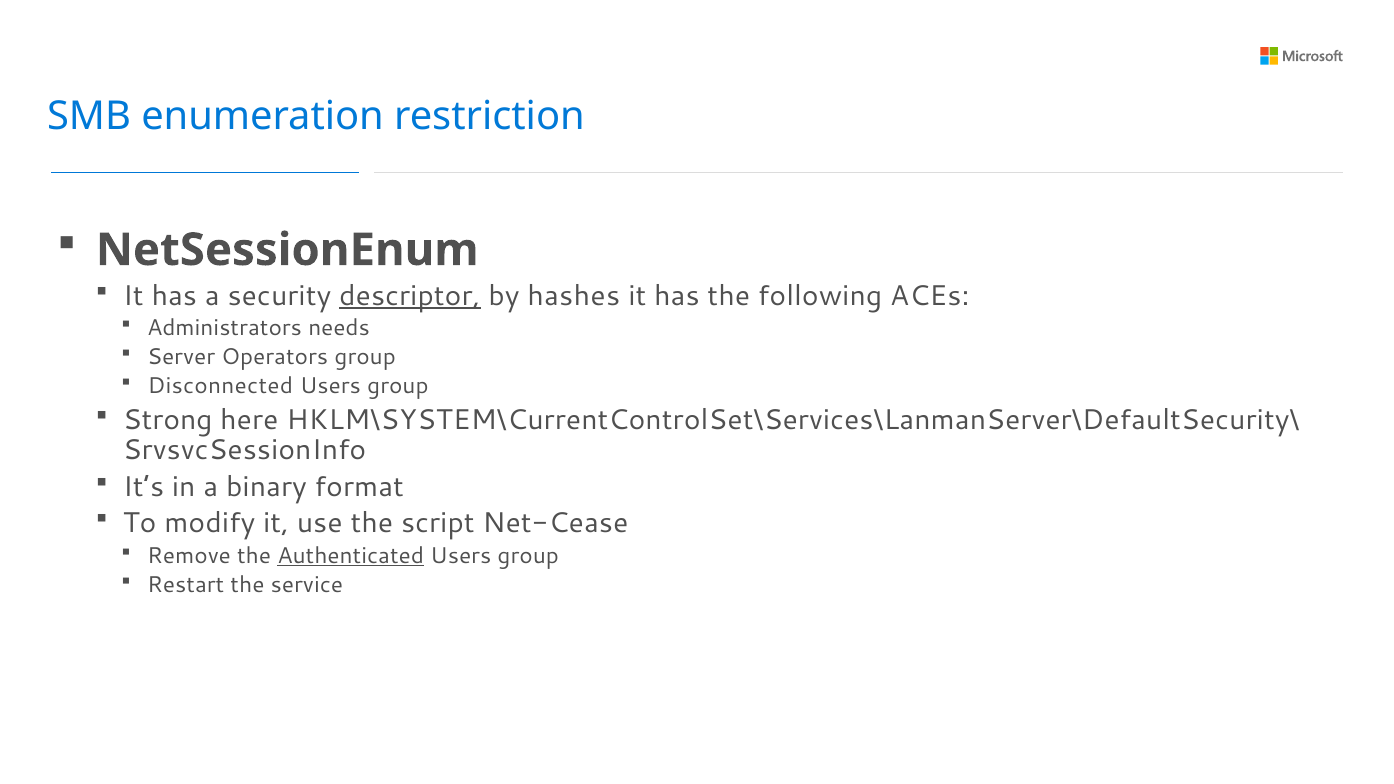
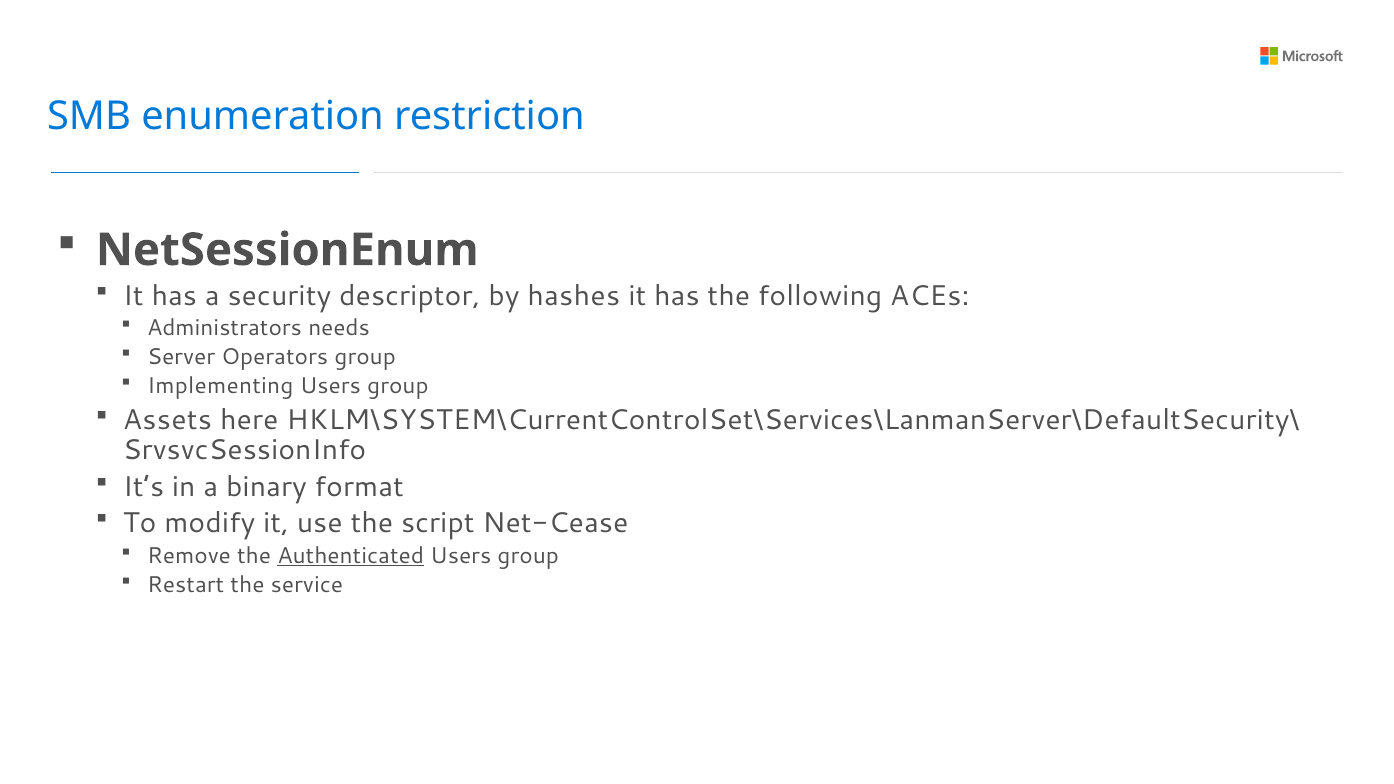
descriptor underline: present -> none
Disconnected: Disconnected -> Implementing
Strong: Strong -> Assets
